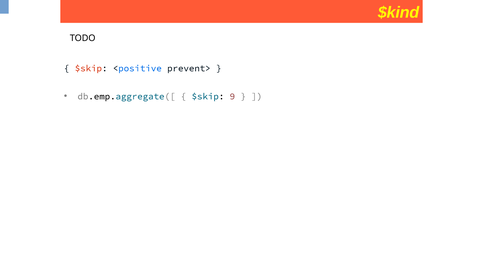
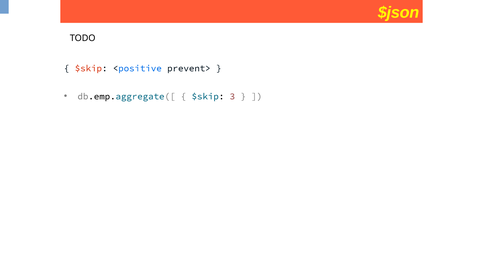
$kind: $kind -> $json
9: 9 -> 3
